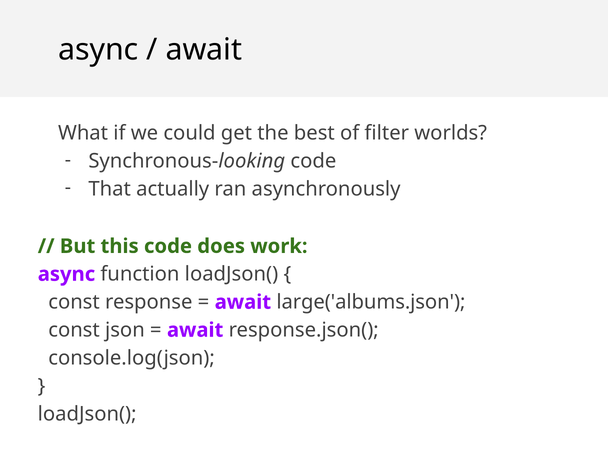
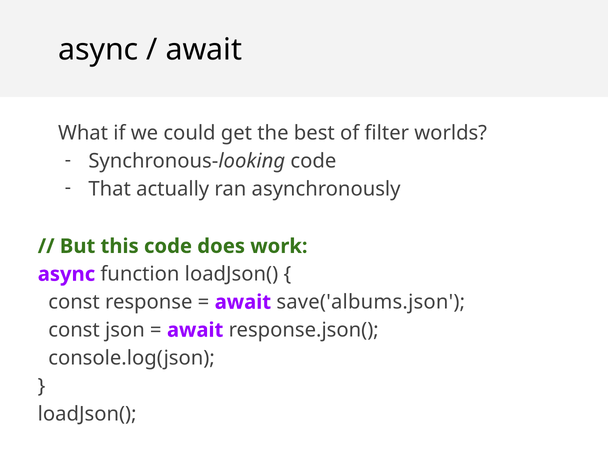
large('albums.json: large('albums.json -> save('albums.json
